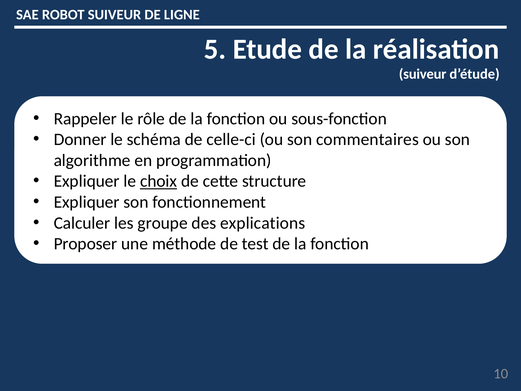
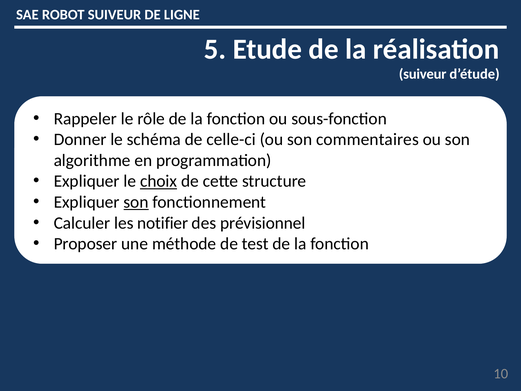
son at (136, 202) underline: none -> present
groupe: groupe -> notifier
explications: explications -> prévisionnel
